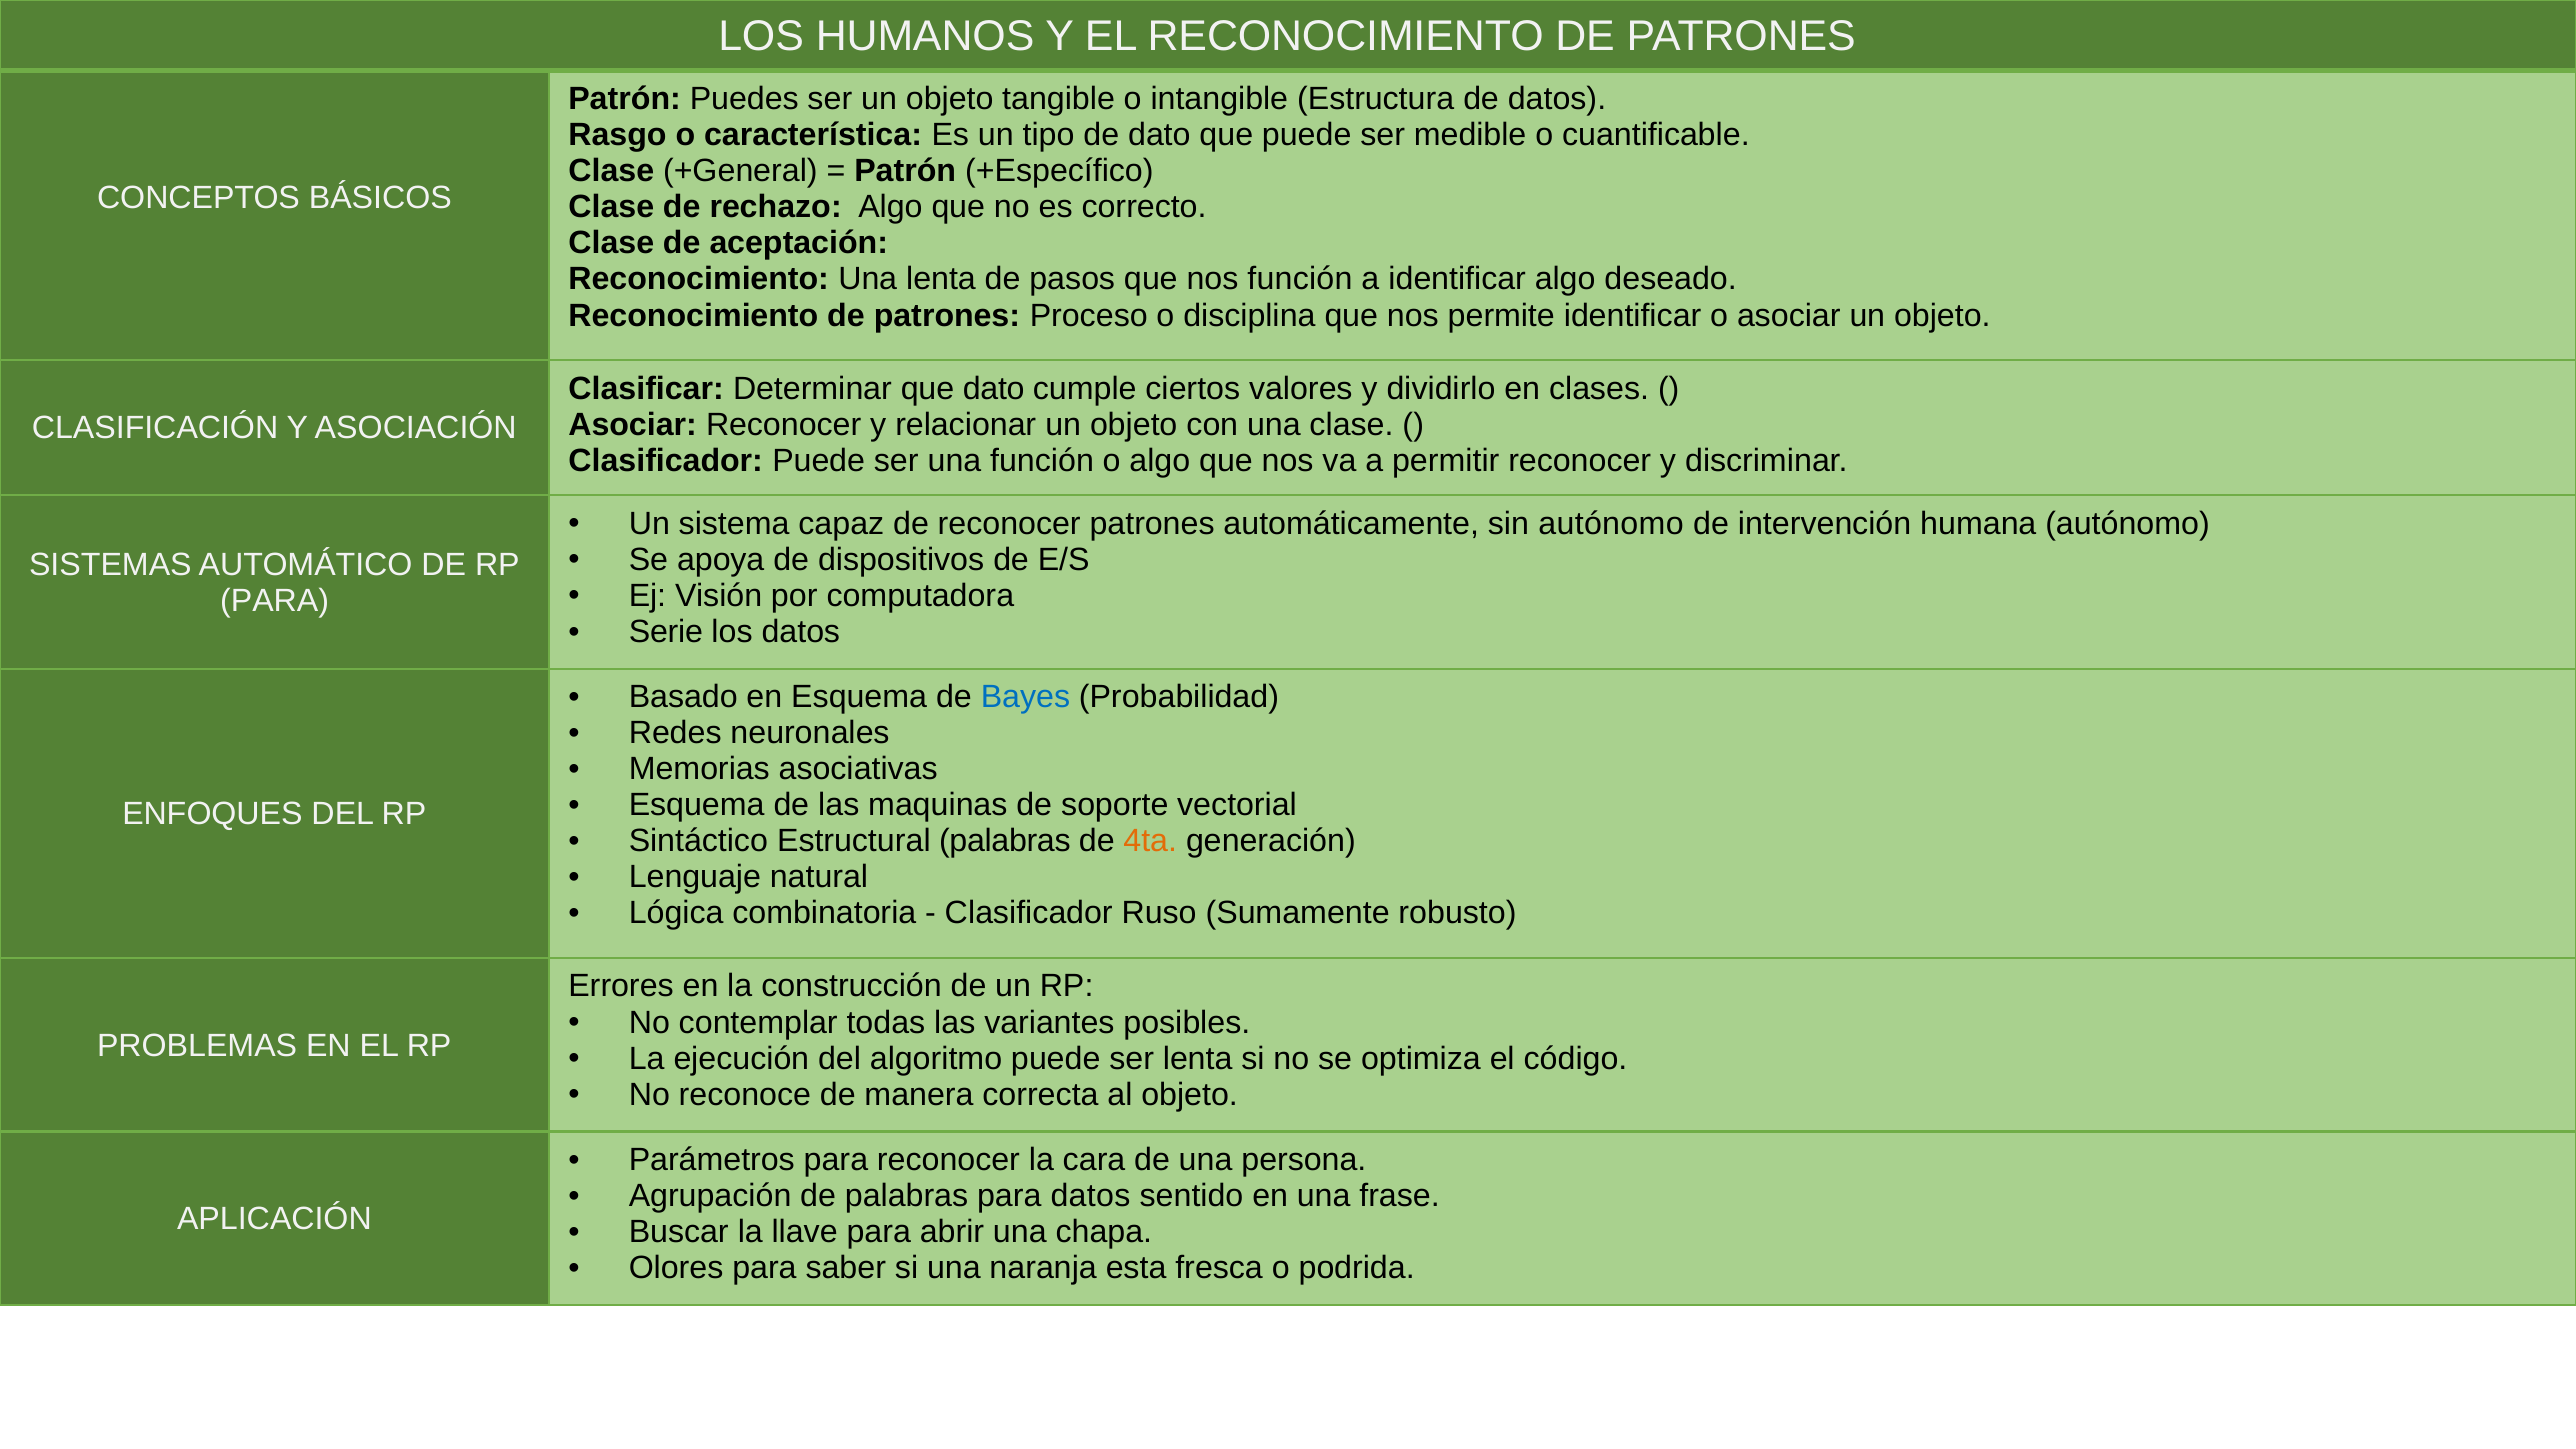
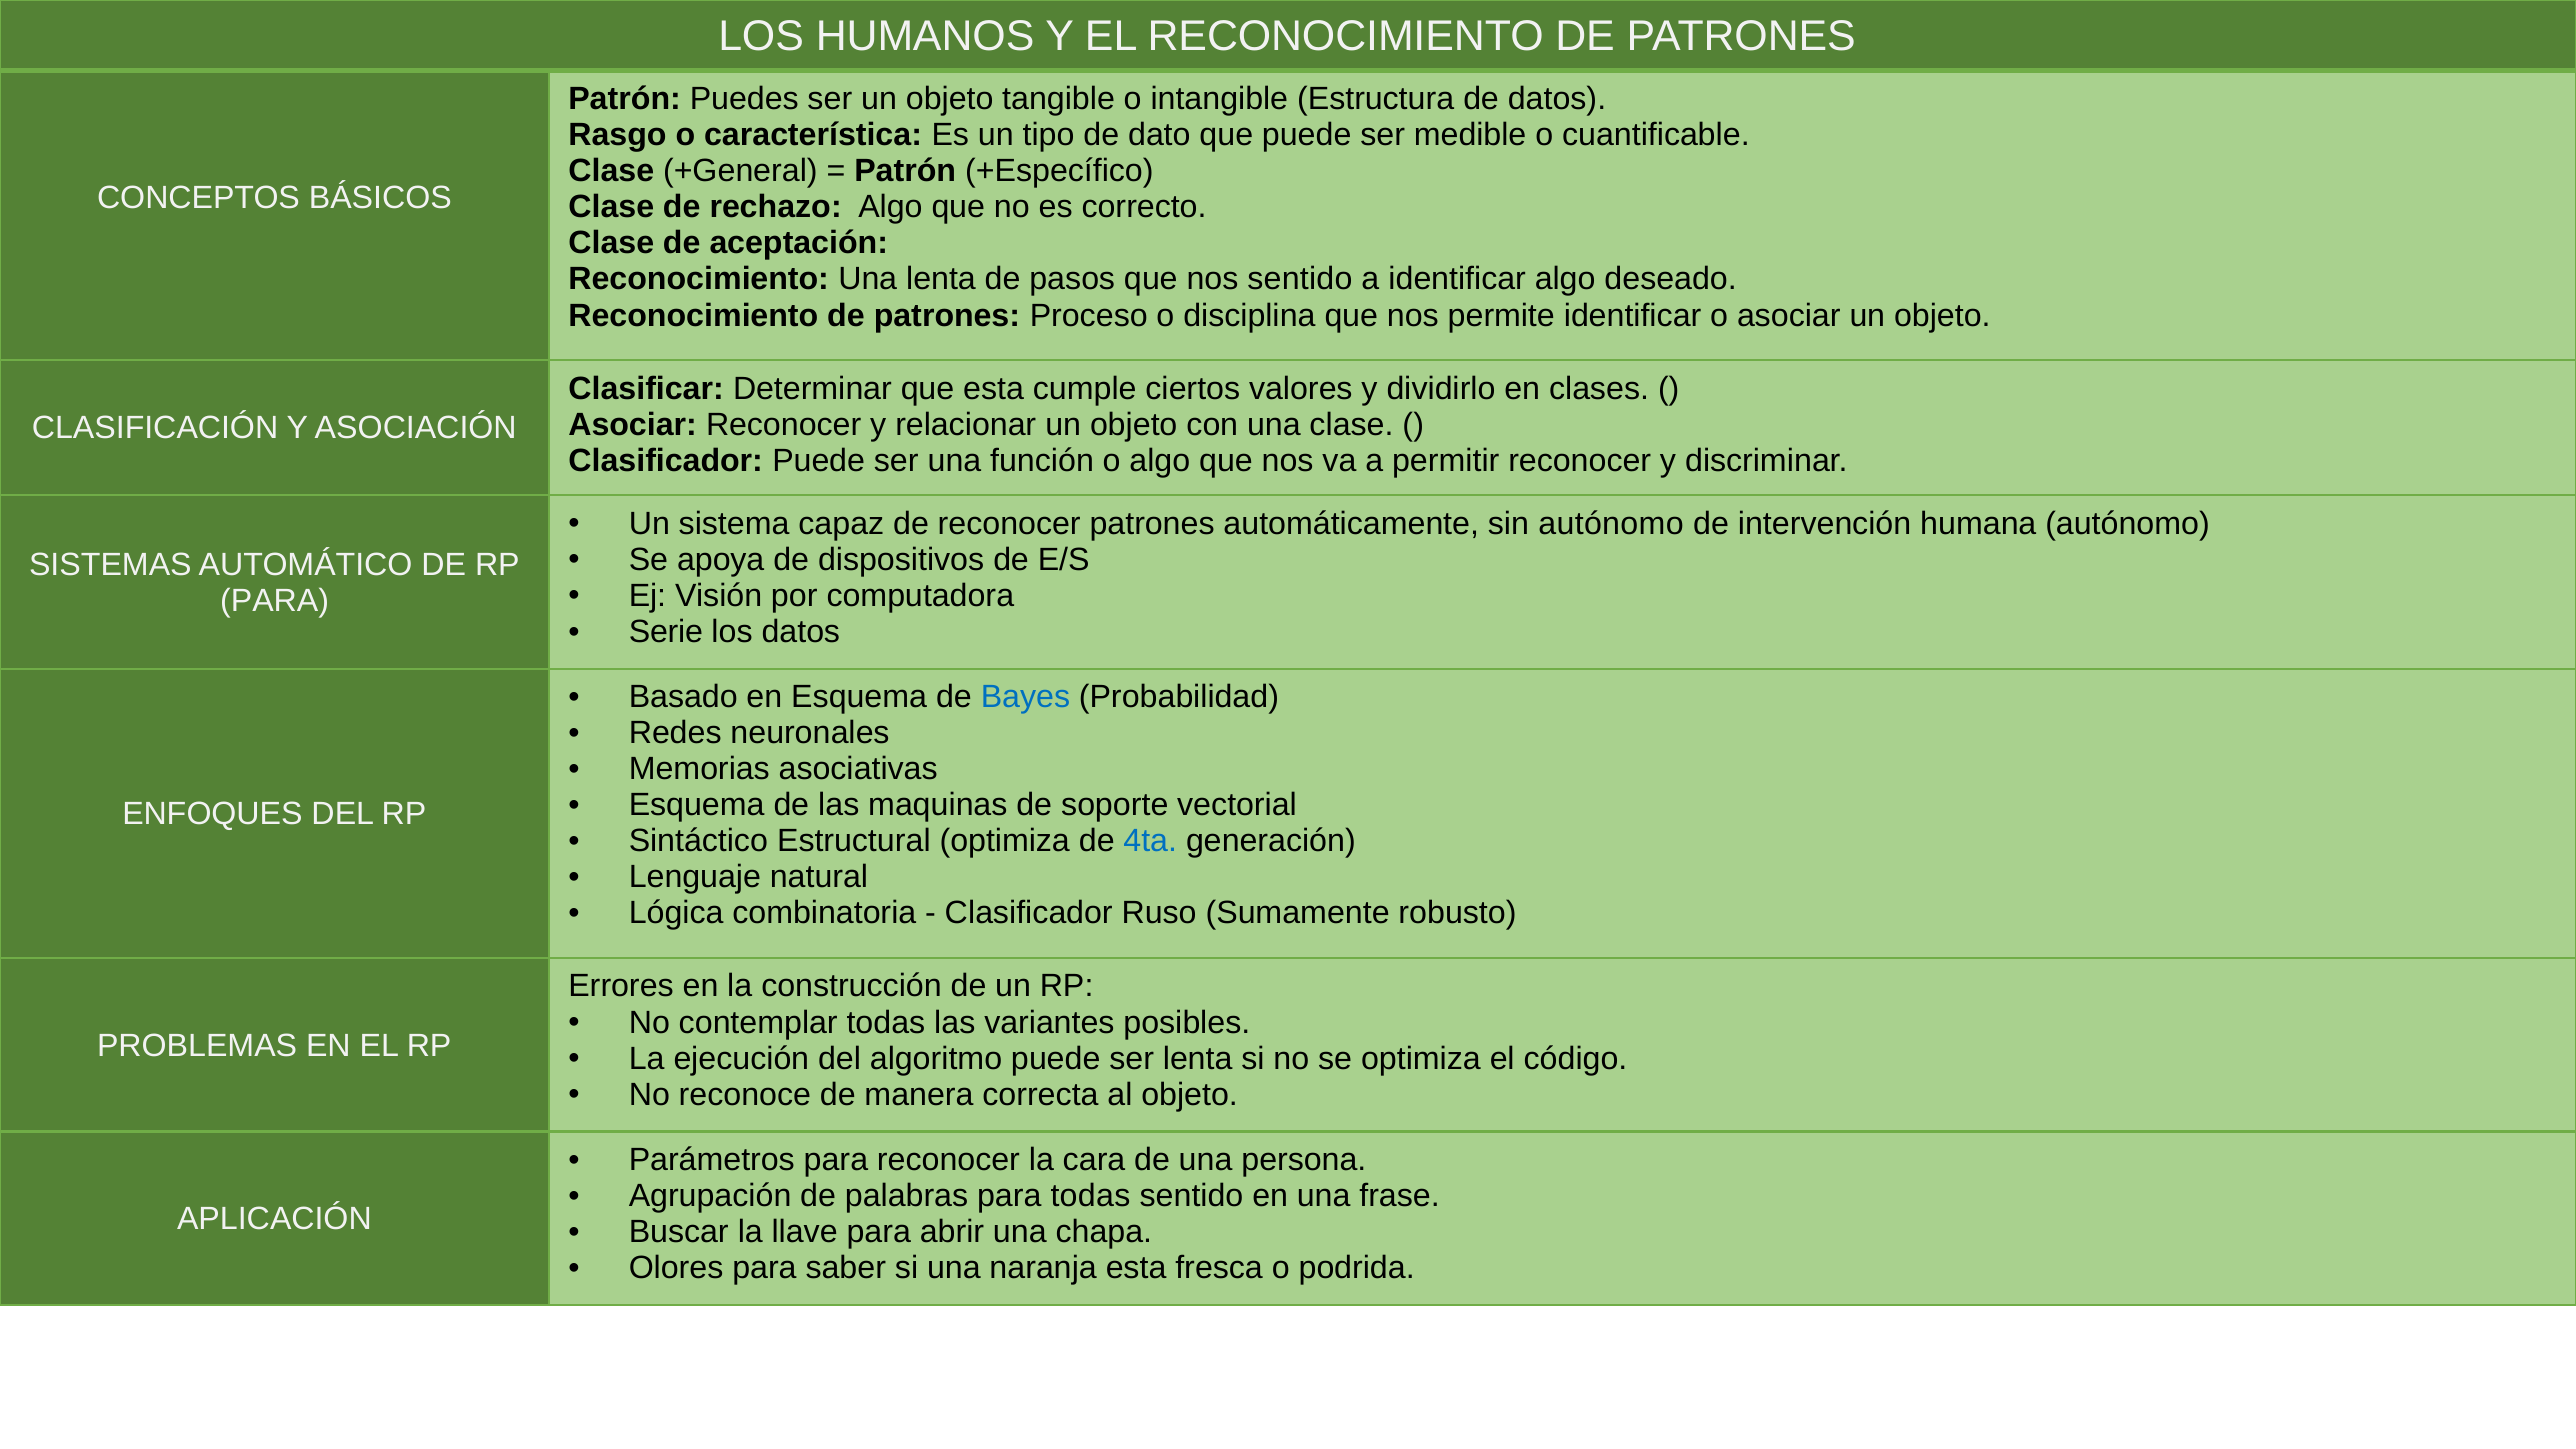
nos función: función -> sentido
que dato: dato -> esta
Estructural palabras: palabras -> optimiza
4ta colour: orange -> blue
para datos: datos -> todas
